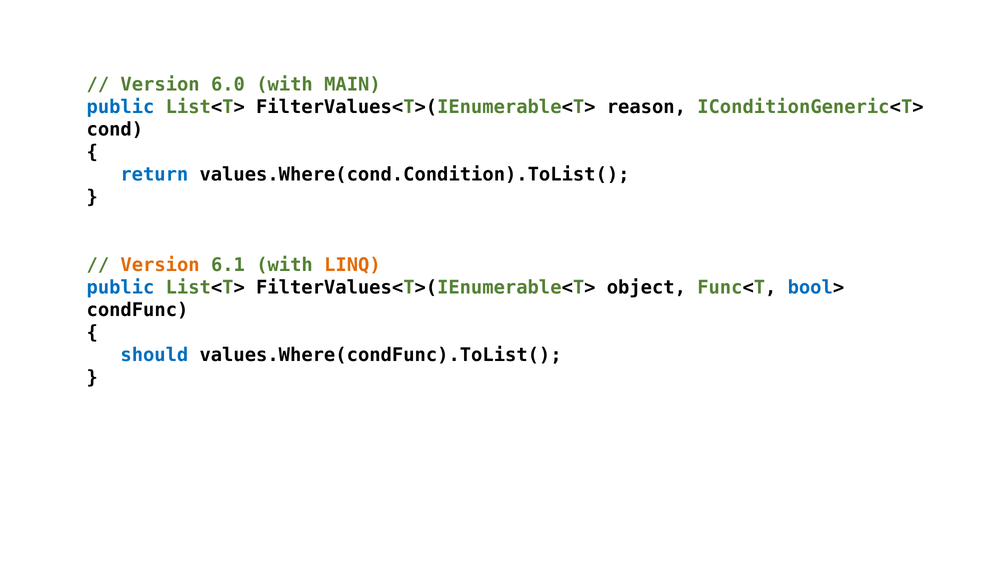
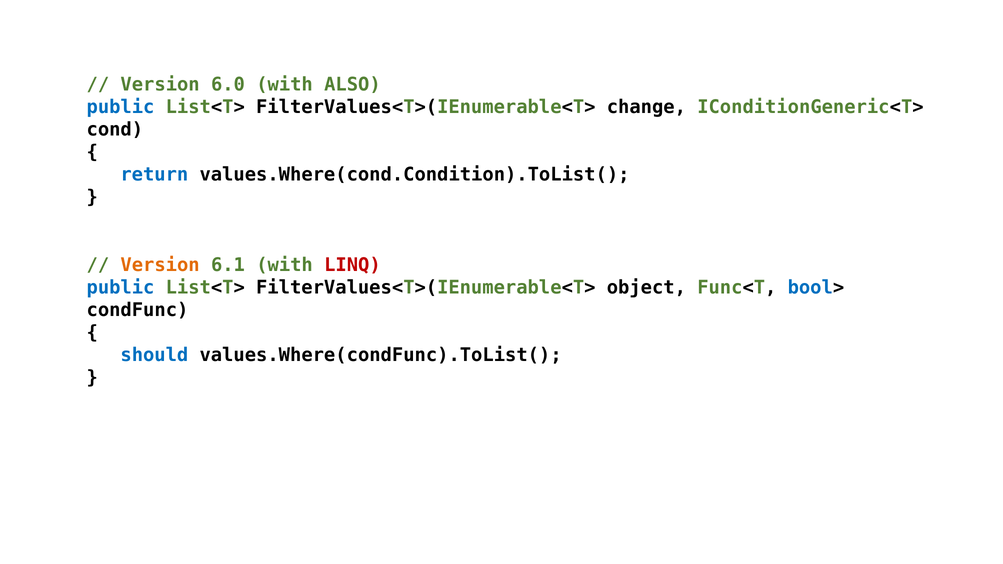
MAIN: MAIN -> ALSO
reason: reason -> change
LINQ colour: orange -> red
